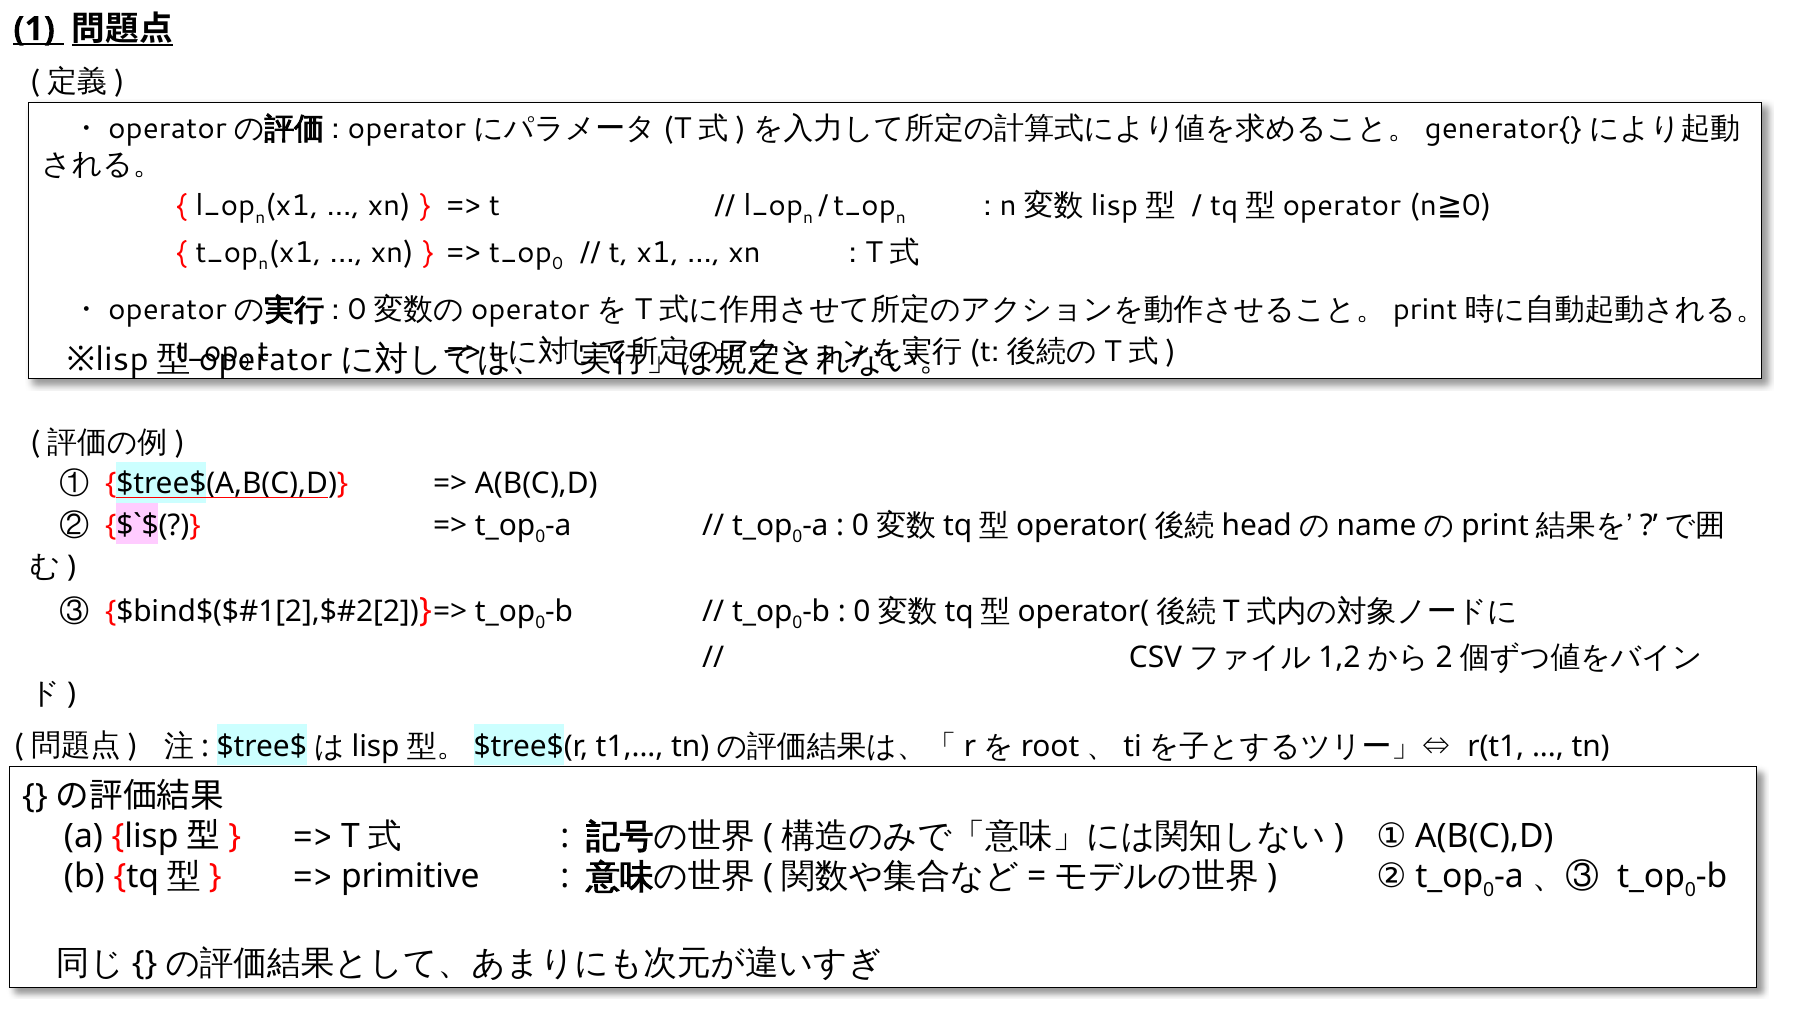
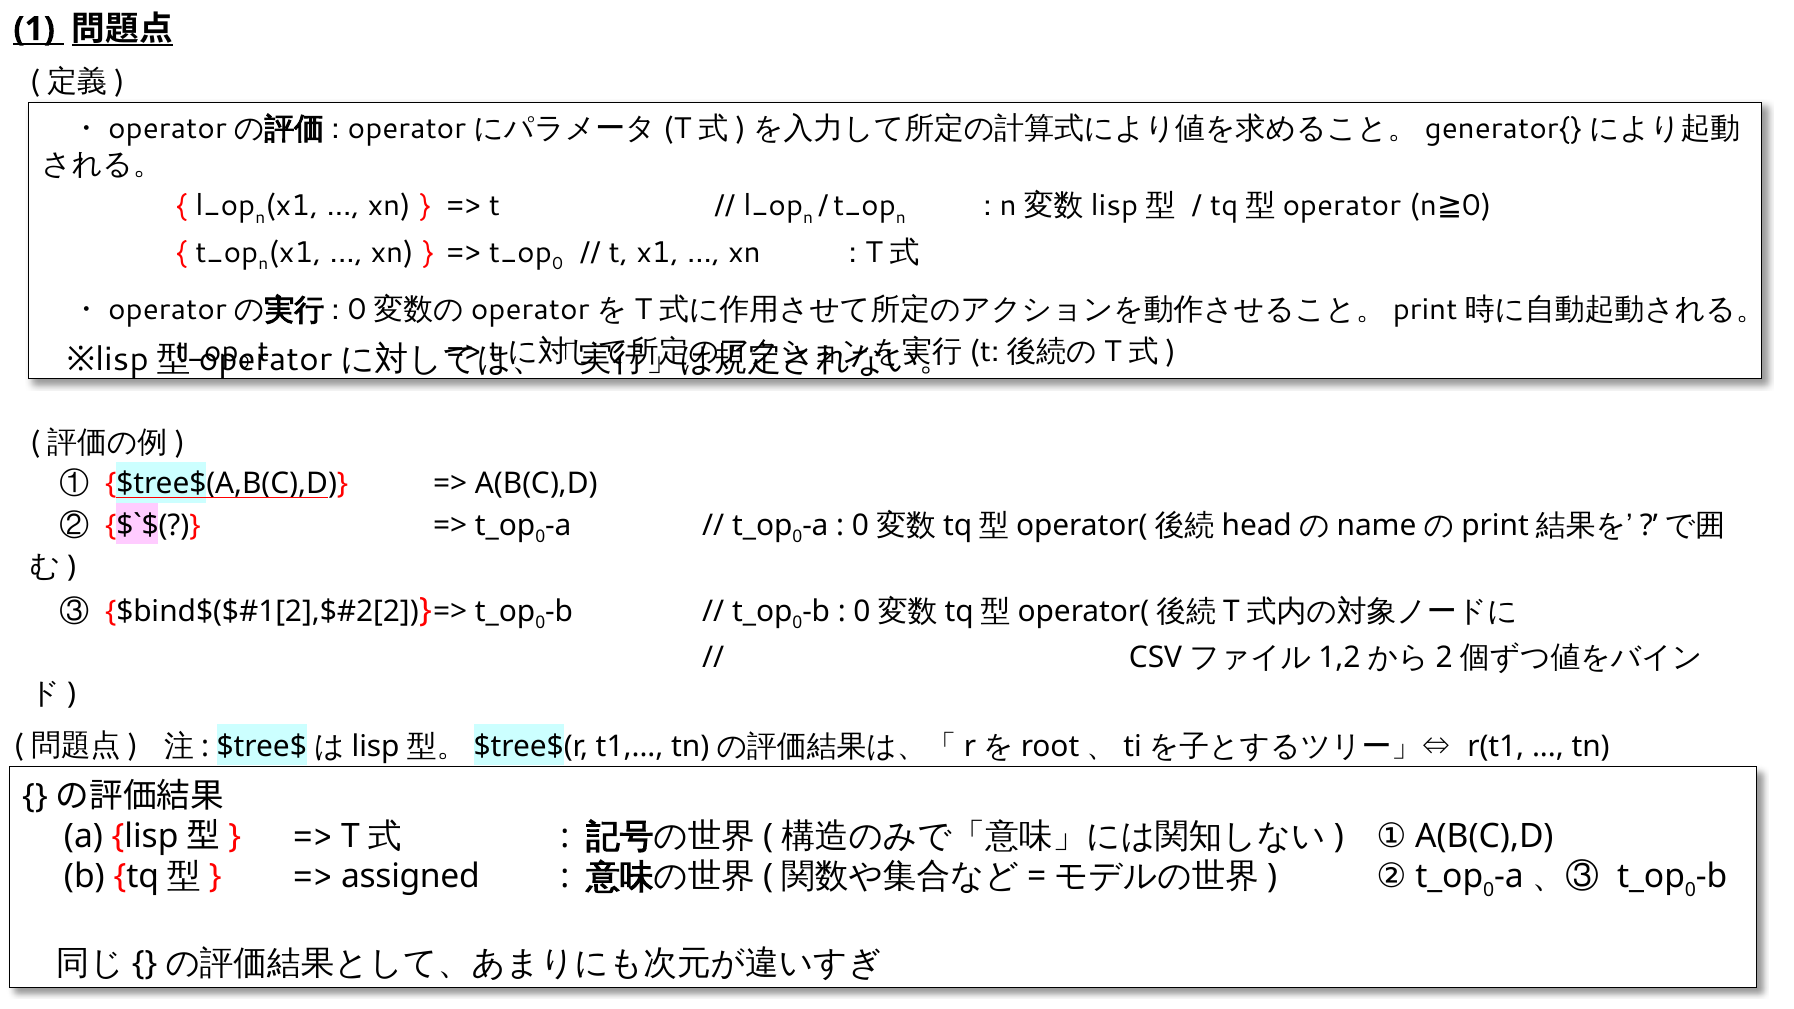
primitive: primitive -> assigned
